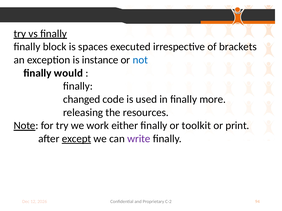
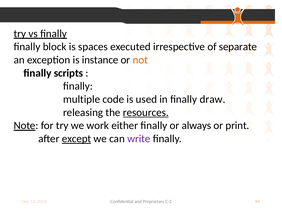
brackets: brackets -> separate
not colour: blue -> orange
would: would -> scripts
changed: changed -> multiple
more: more -> draw
resources underline: none -> present
toolkit: toolkit -> always
